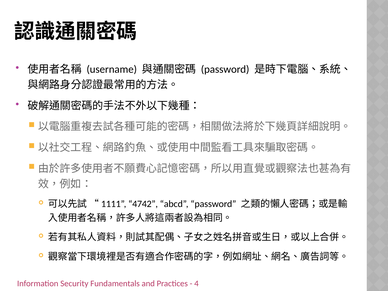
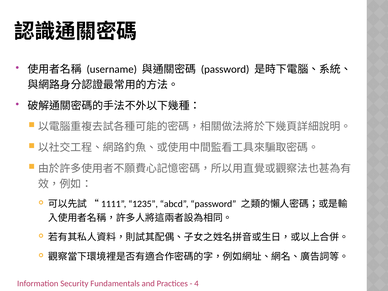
4742: 4742 -> 1235
